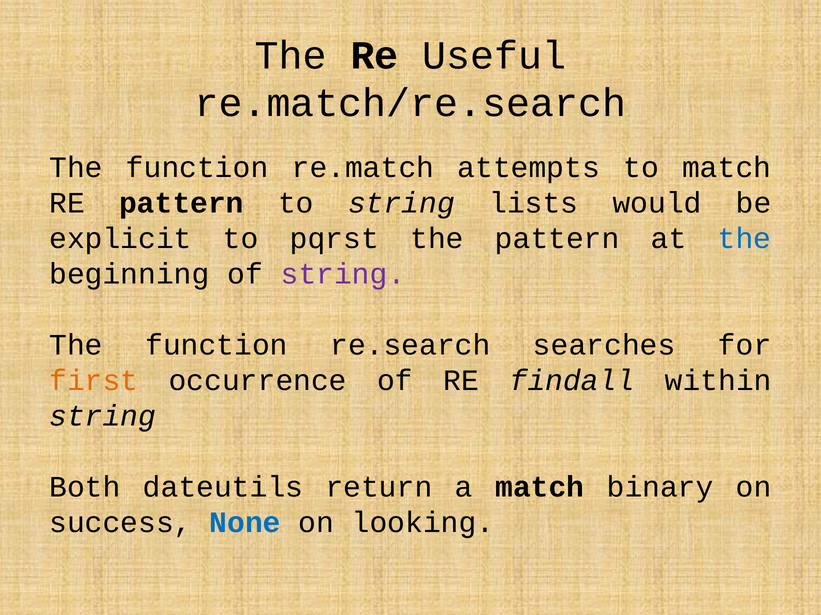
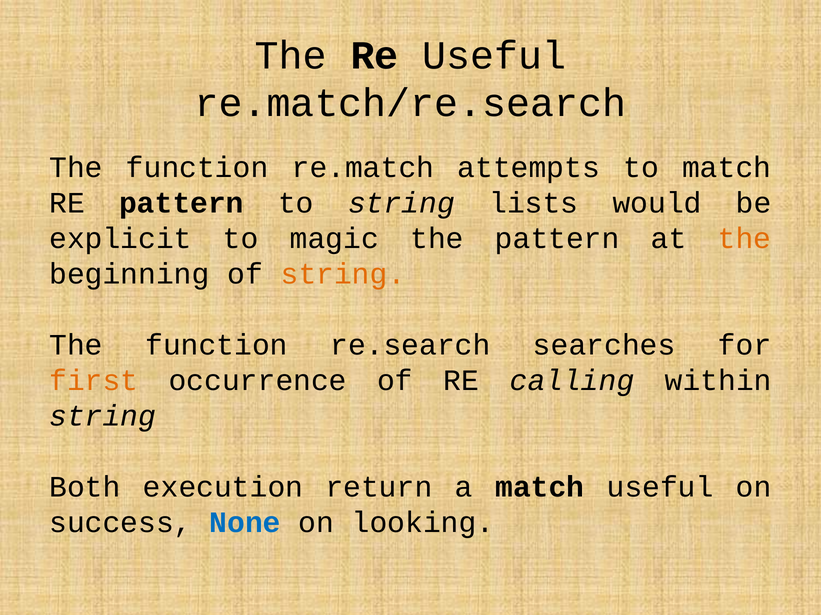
pqrst: pqrst -> magic
the at (744, 239) colour: blue -> orange
string at (343, 274) colour: purple -> orange
findall: findall -> calling
dateutils: dateutils -> execution
match binary: binary -> useful
